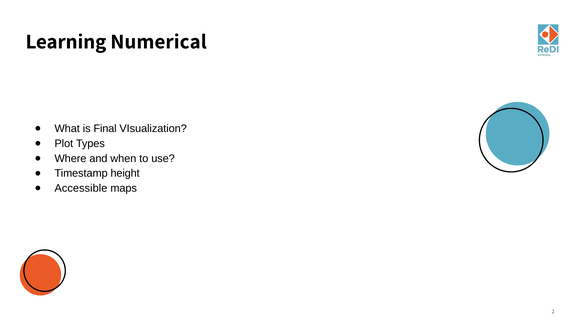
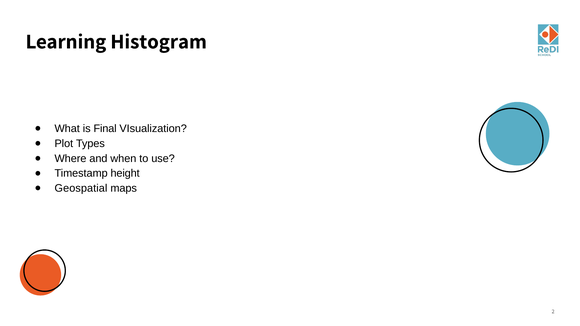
Numerical: Numerical -> Histogram
Accessible: Accessible -> Geospatial
